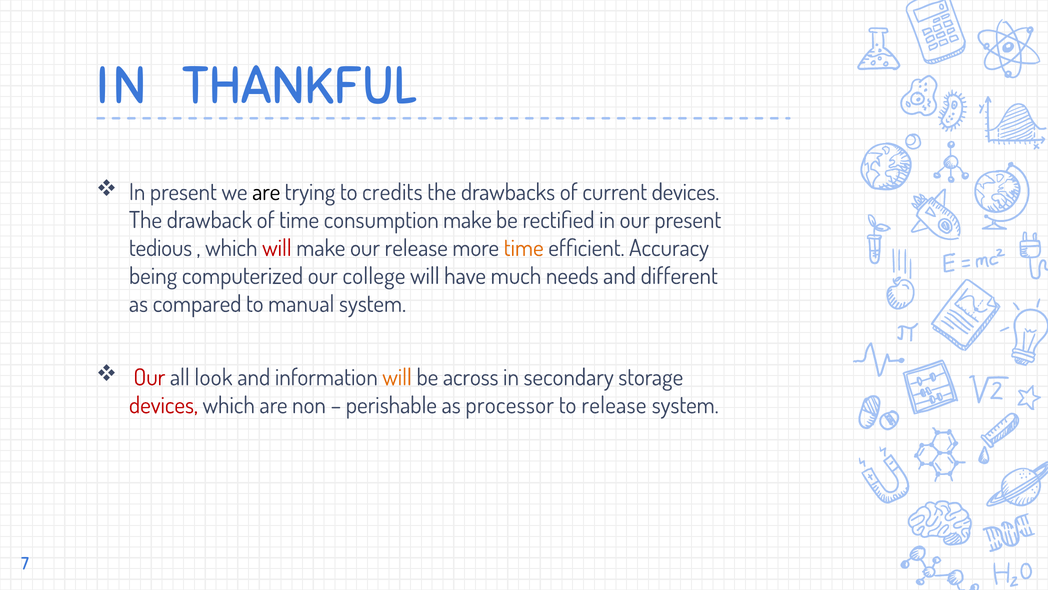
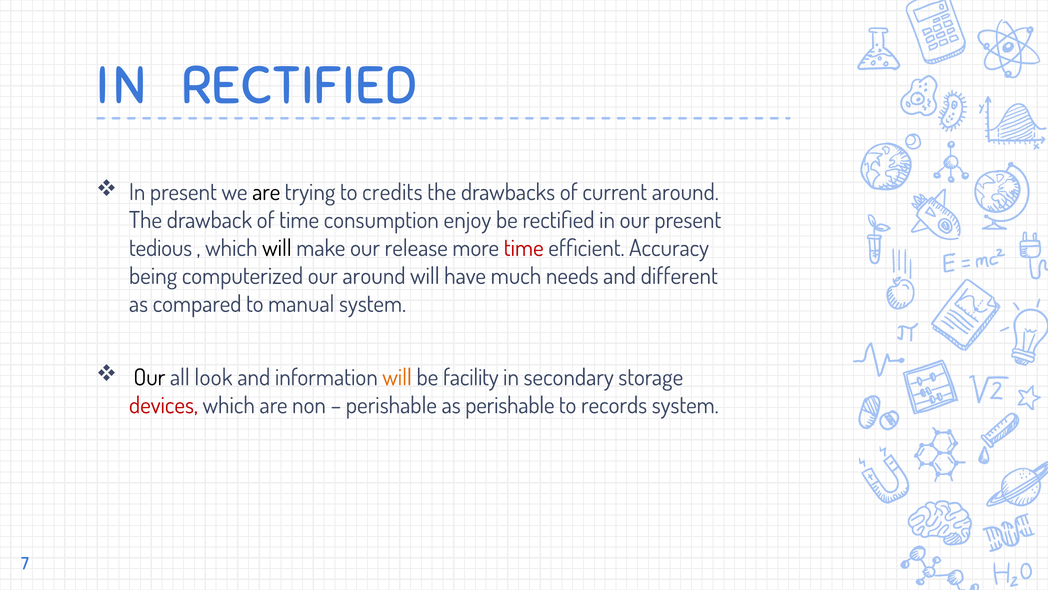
IN THANKFUL: THANKFUL -> RECTIFIED
current devices: devices -> around
consumption make: make -> enjoy
will at (277, 248) colour: red -> black
time at (524, 248) colour: orange -> red
our college: college -> around
Our at (149, 377) colour: red -> black
across: across -> facility
as processor: processor -> perishable
to release: release -> records
